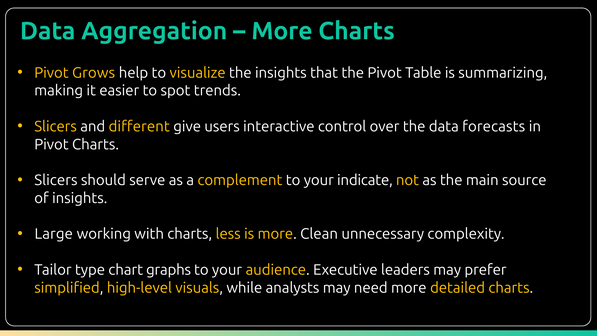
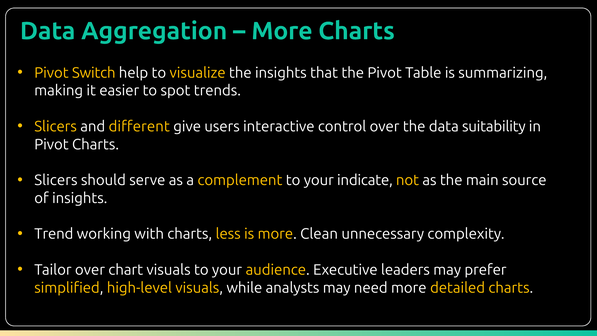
Grows: Grows -> Switch
forecasts: forecasts -> suitability
Large: Large -> Trend
Tailor type: type -> over
chart graphs: graphs -> visuals
